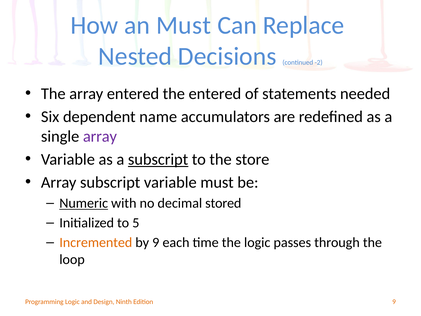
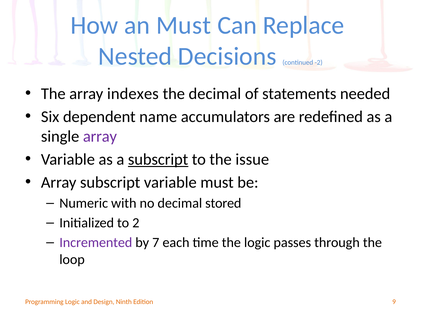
array entered: entered -> indexes
the entered: entered -> decimal
store: store -> issue
Numeric underline: present -> none
5: 5 -> 2
Incremented colour: orange -> purple
by 9: 9 -> 7
